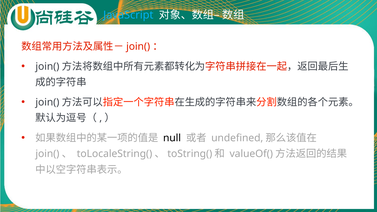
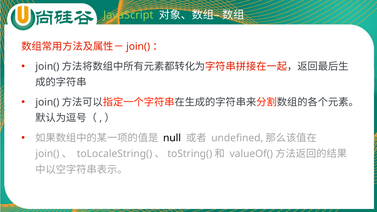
JavaScript colour: light blue -> light green
